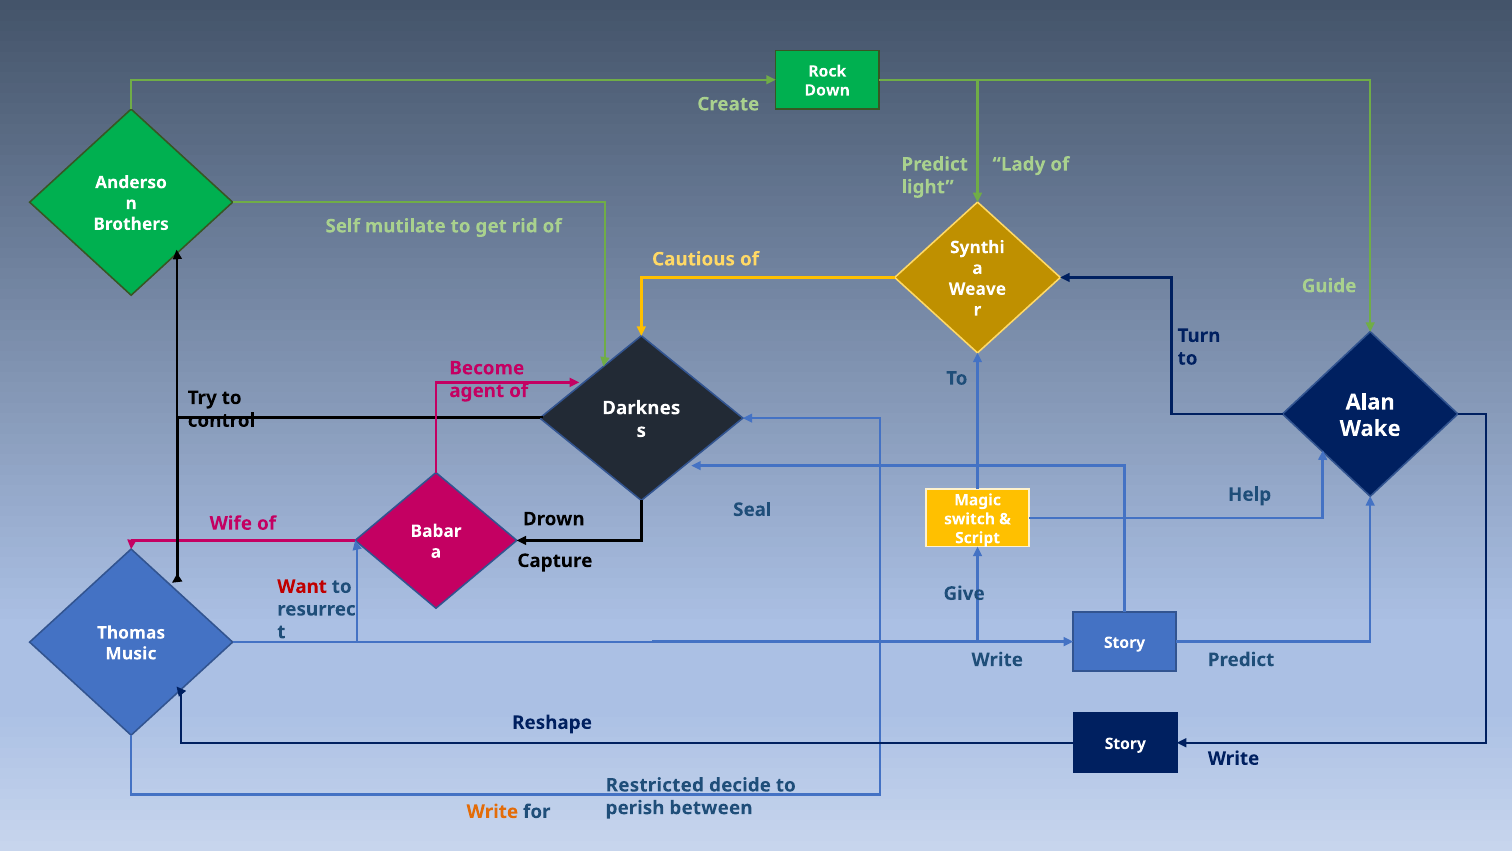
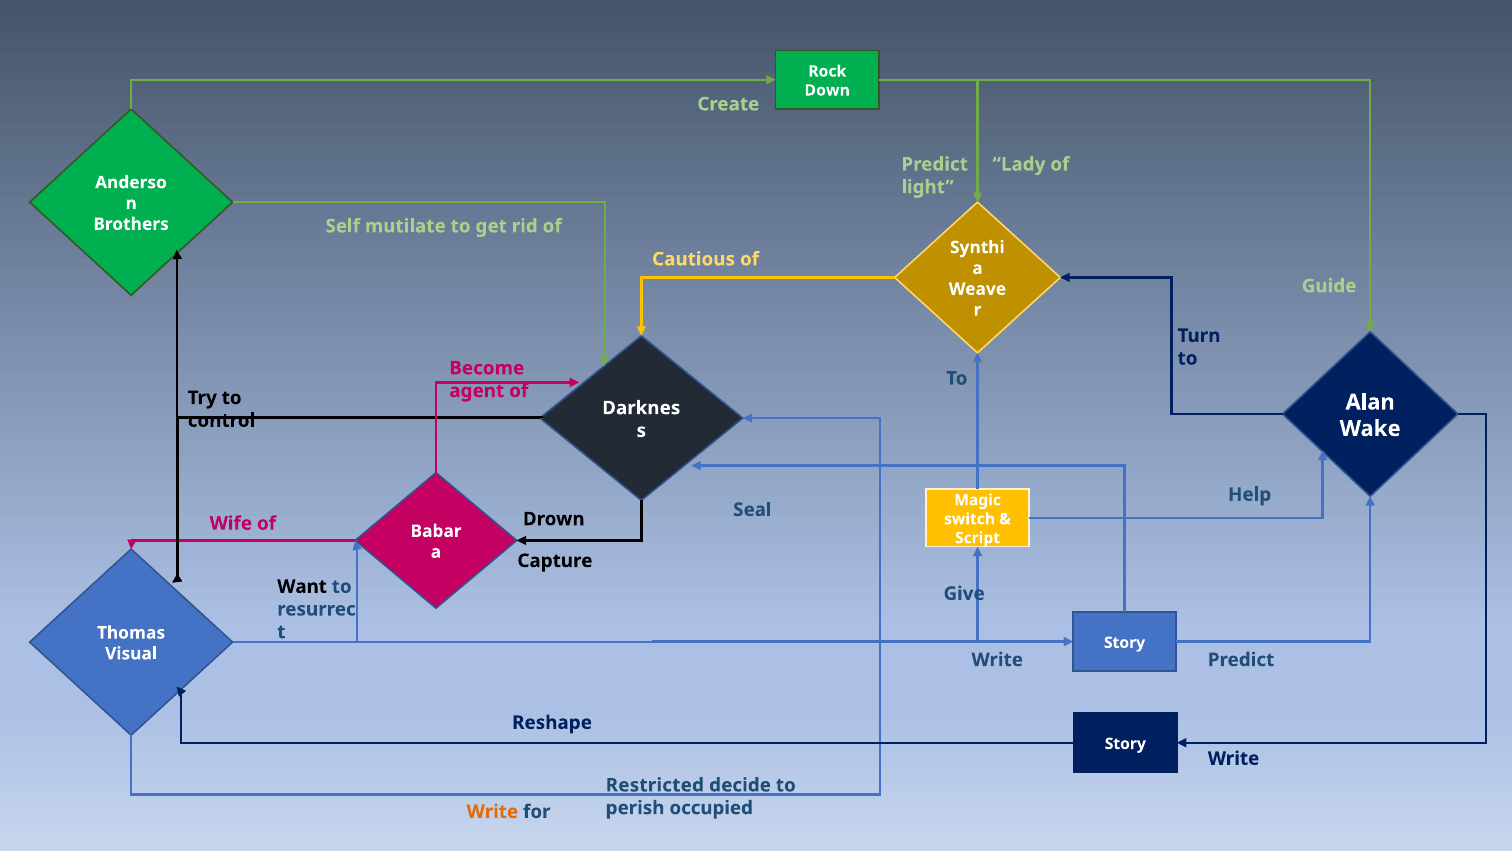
Want colour: red -> black
Music: Music -> Visual
between: between -> occupied
